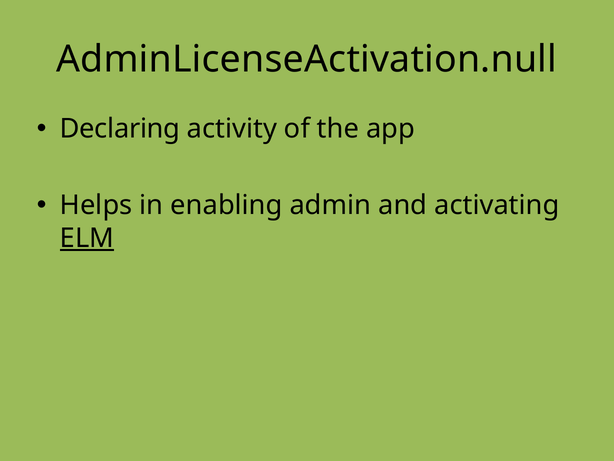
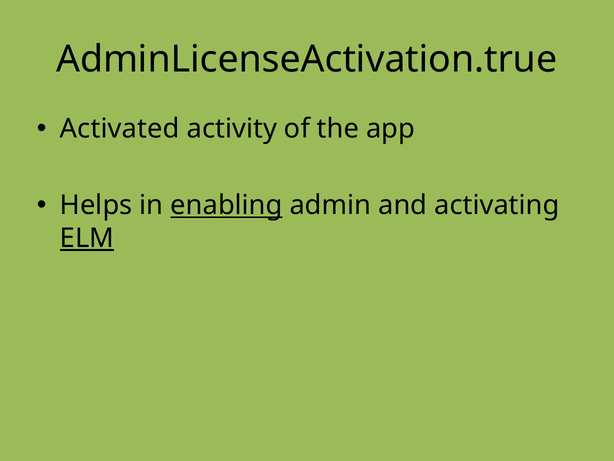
AdminLicenseActivation.null: AdminLicenseActivation.null -> AdminLicenseActivation.true
Declaring: Declaring -> Activated
enabling underline: none -> present
